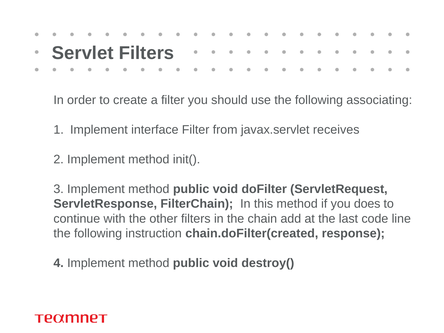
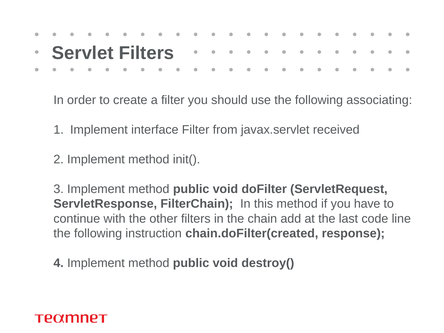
receives: receives -> received
does: does -> have
